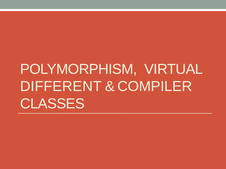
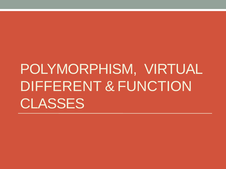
COMPILER: COMPILER -> FUNCTION
